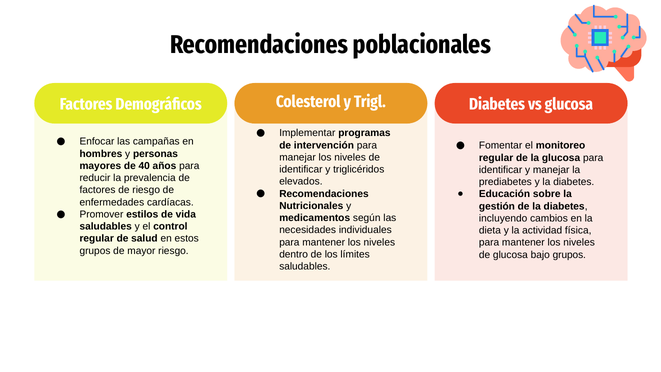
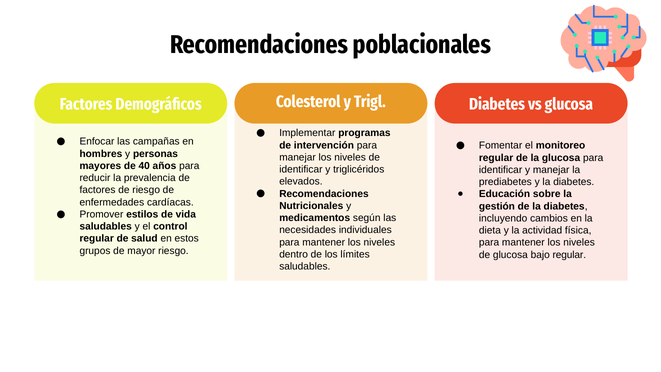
bajo grupos: grupos -> regular
